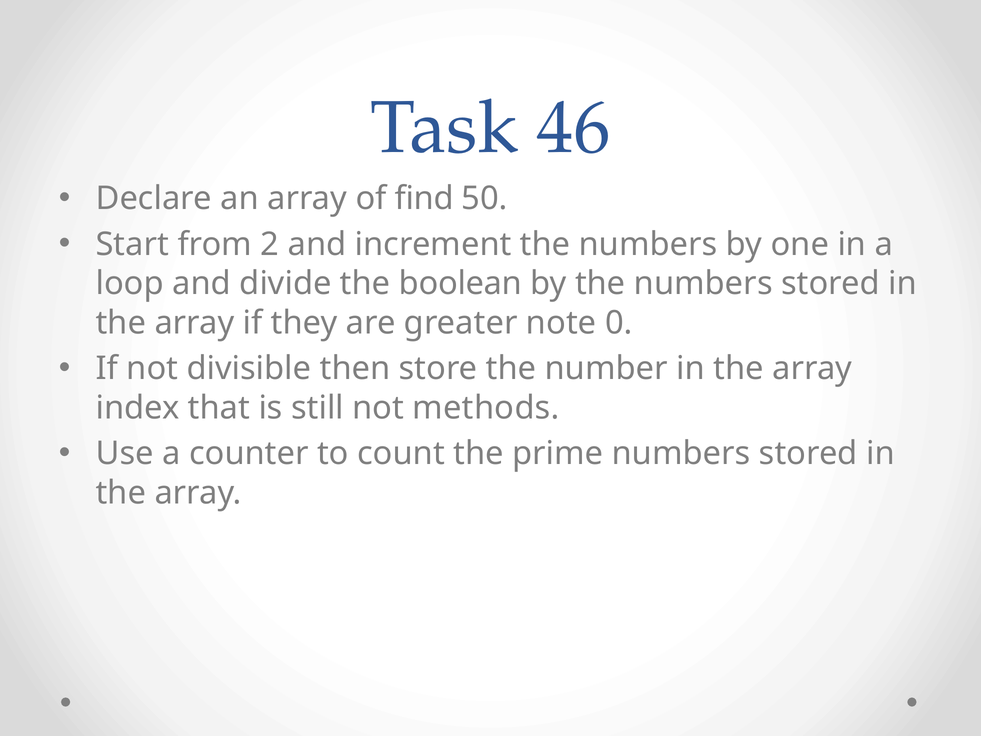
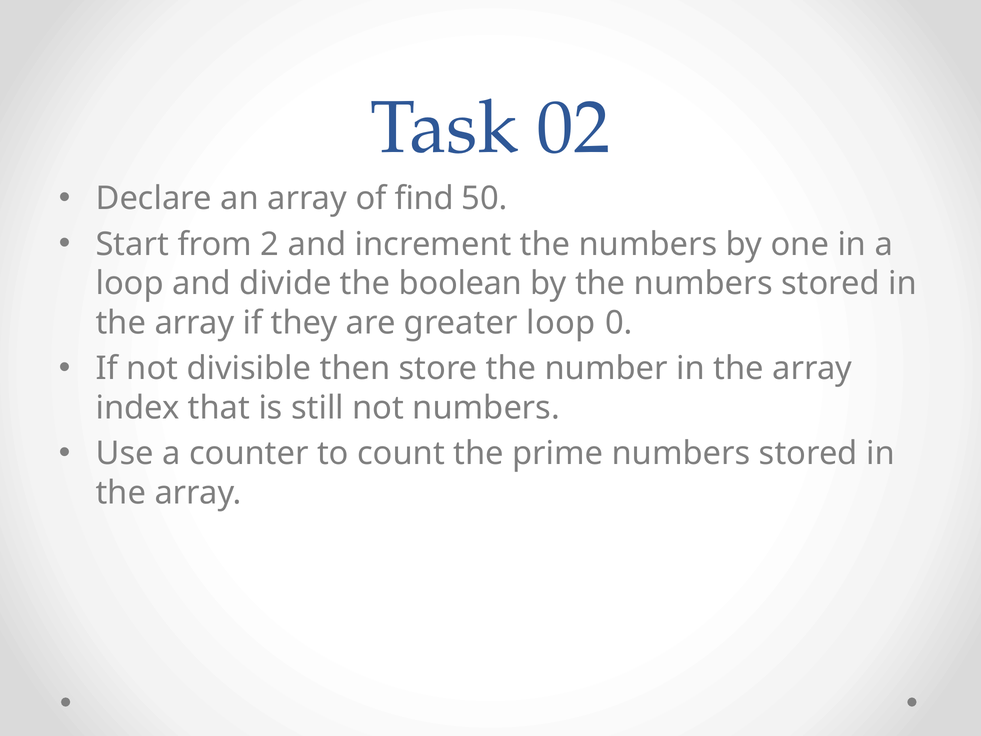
46: 46 -> 02
greater note: note -> loop
not methods: methods -> numbers
